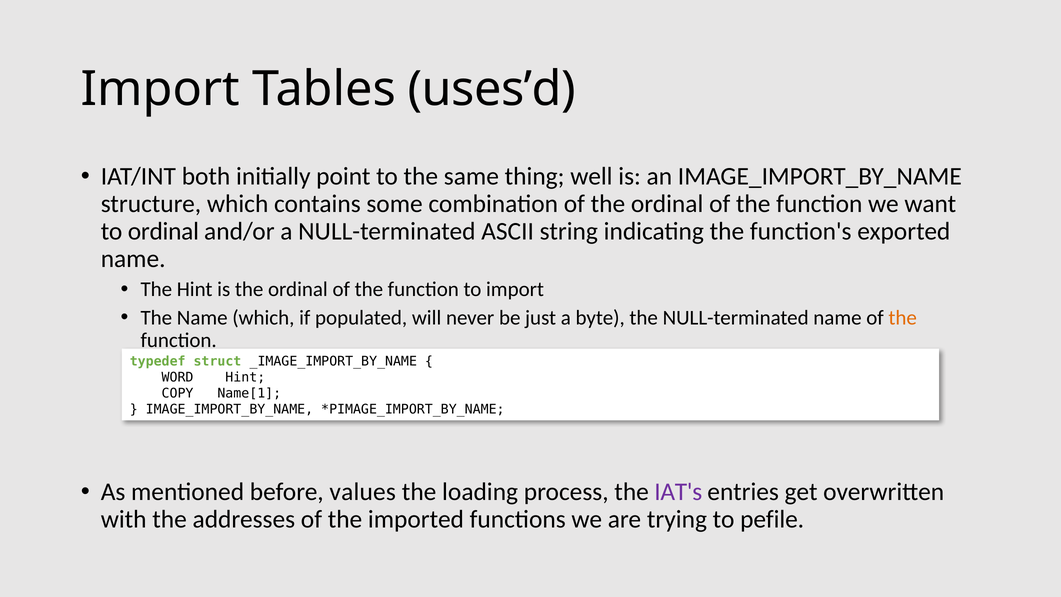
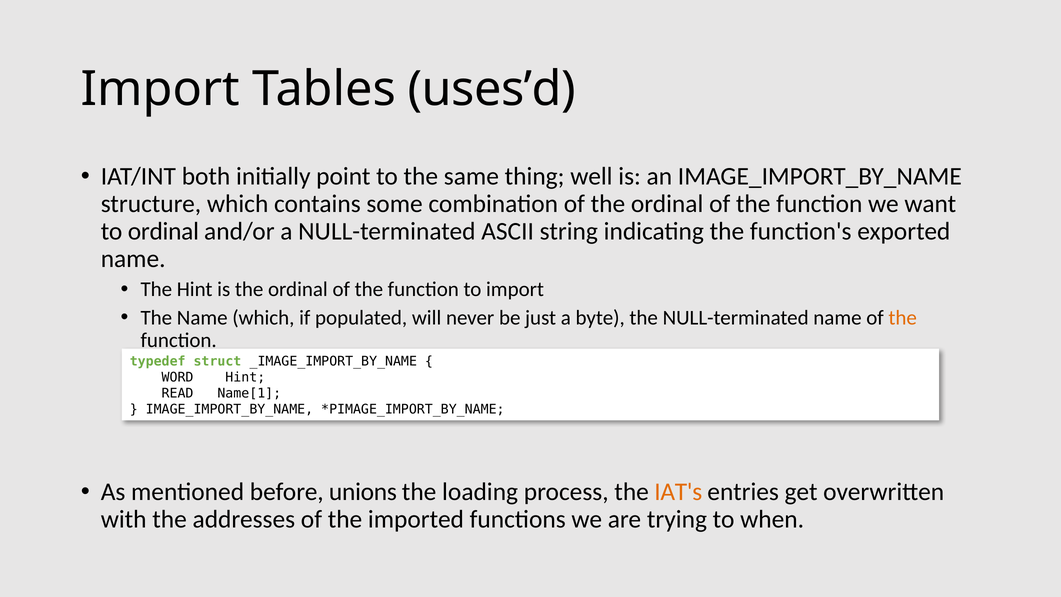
COPY: COPY -> READ
values: values -> unions
IAT's colour: purple -> orange
pefile: pefile -> when
